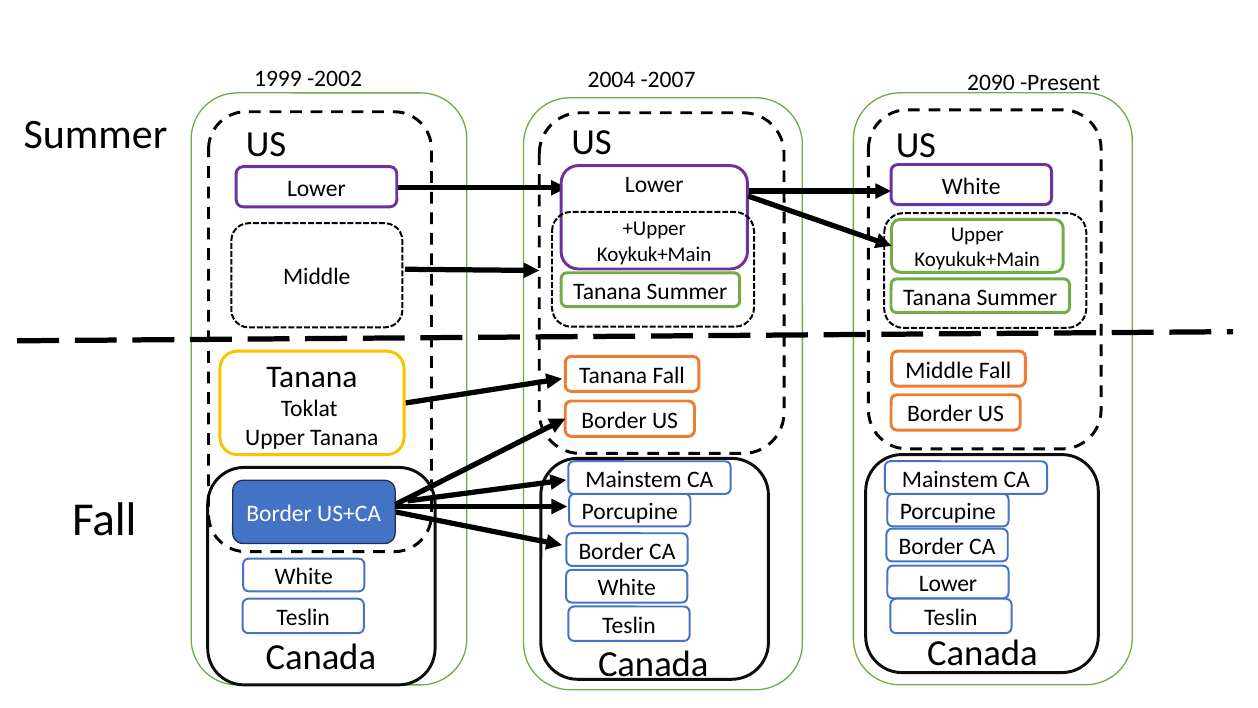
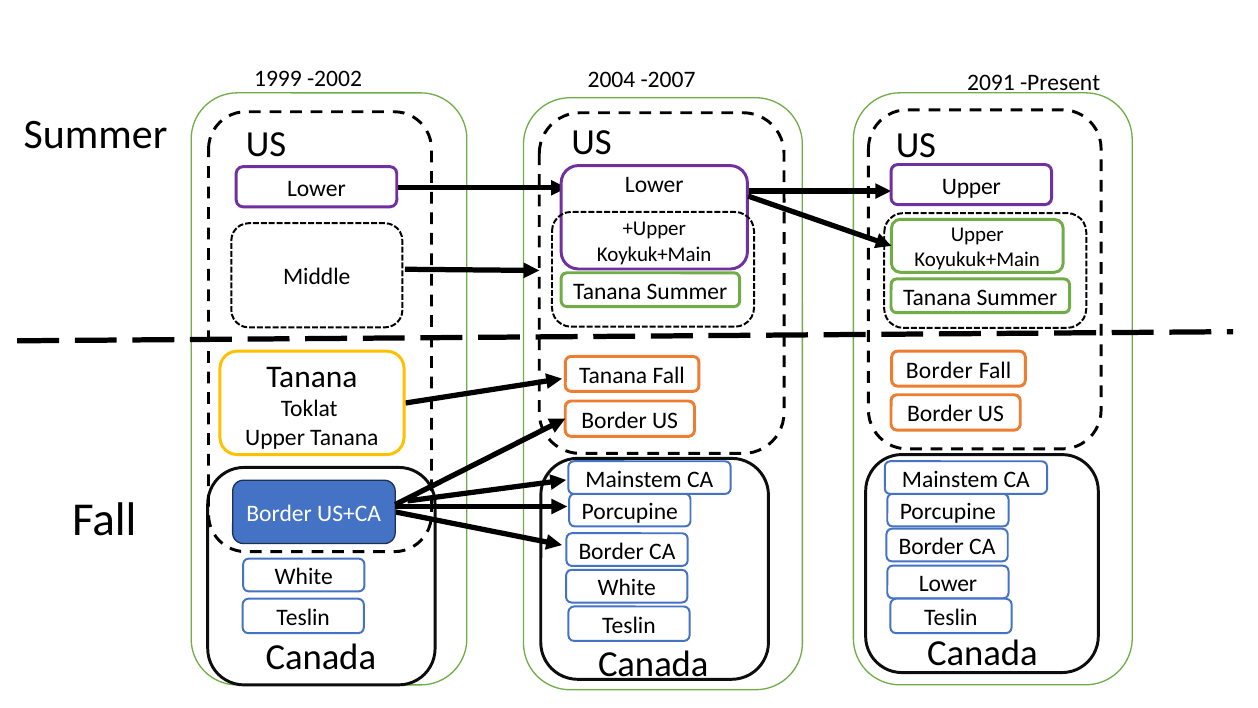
2090: 2090 -> 2091
White at (971, 186): White -> Upper
Middle at (939, 370): Middle -> Border
